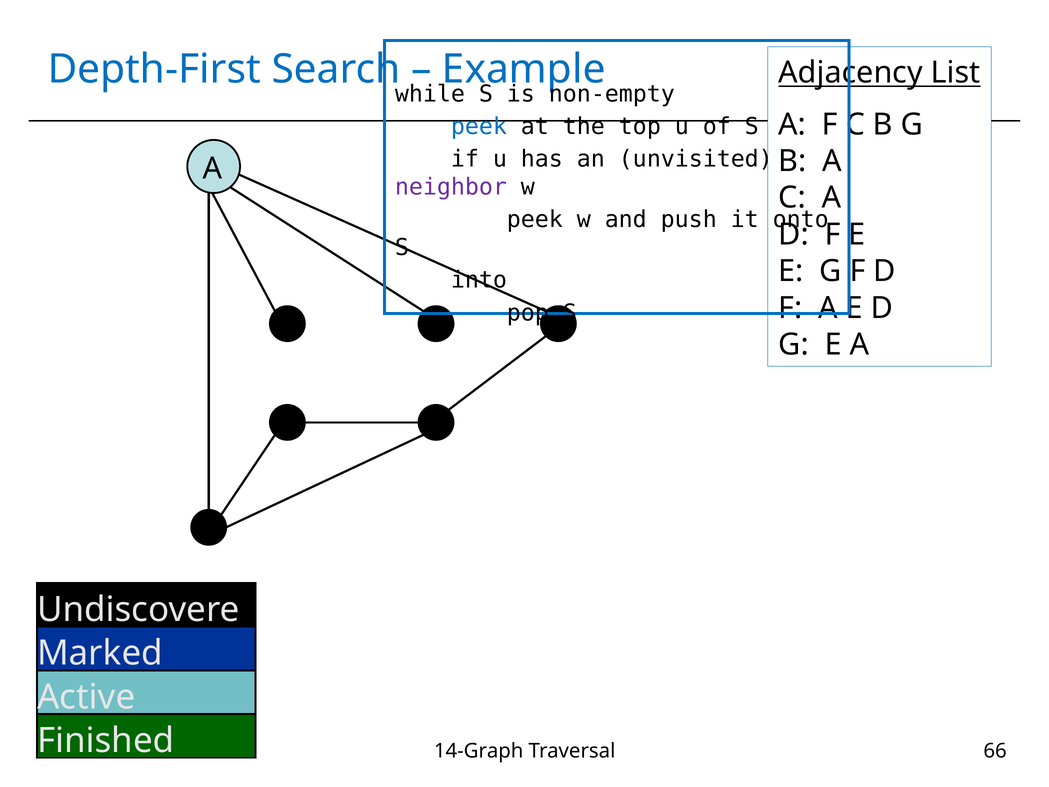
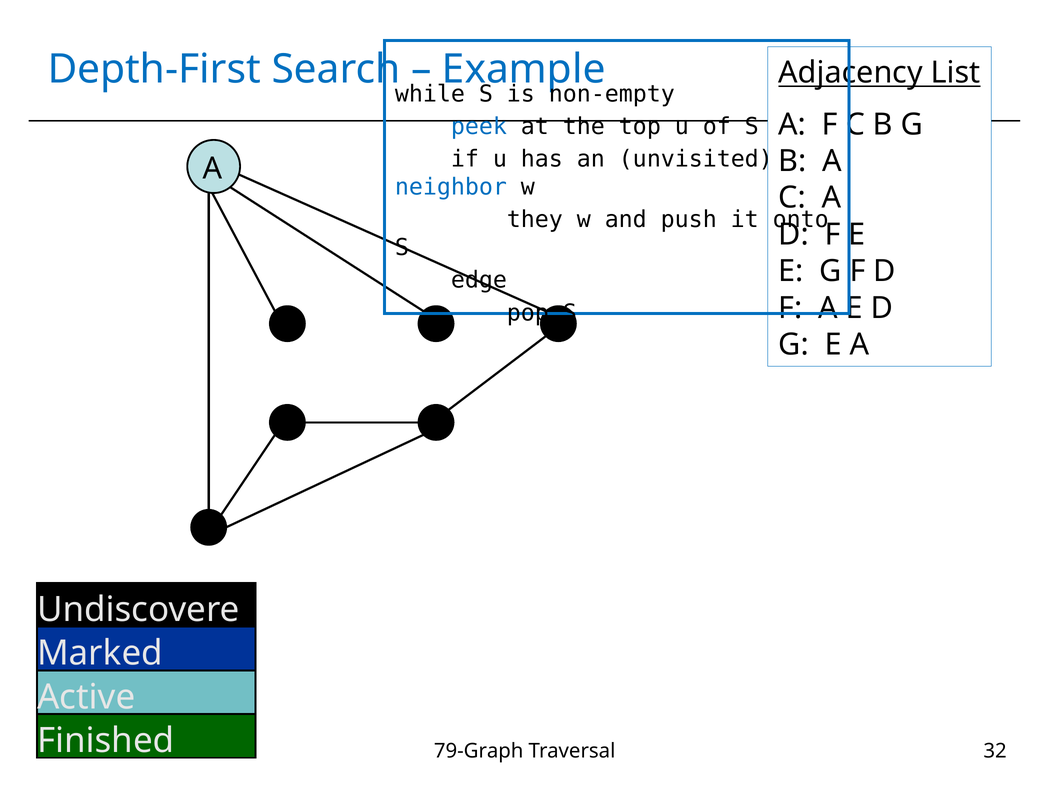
neighbor colour: purple -> blue
peek at (535, 220): peek -> they
into: into -> edge
14-Graph: 14-Graph -> 79-Graph
66: 66 -> 32
